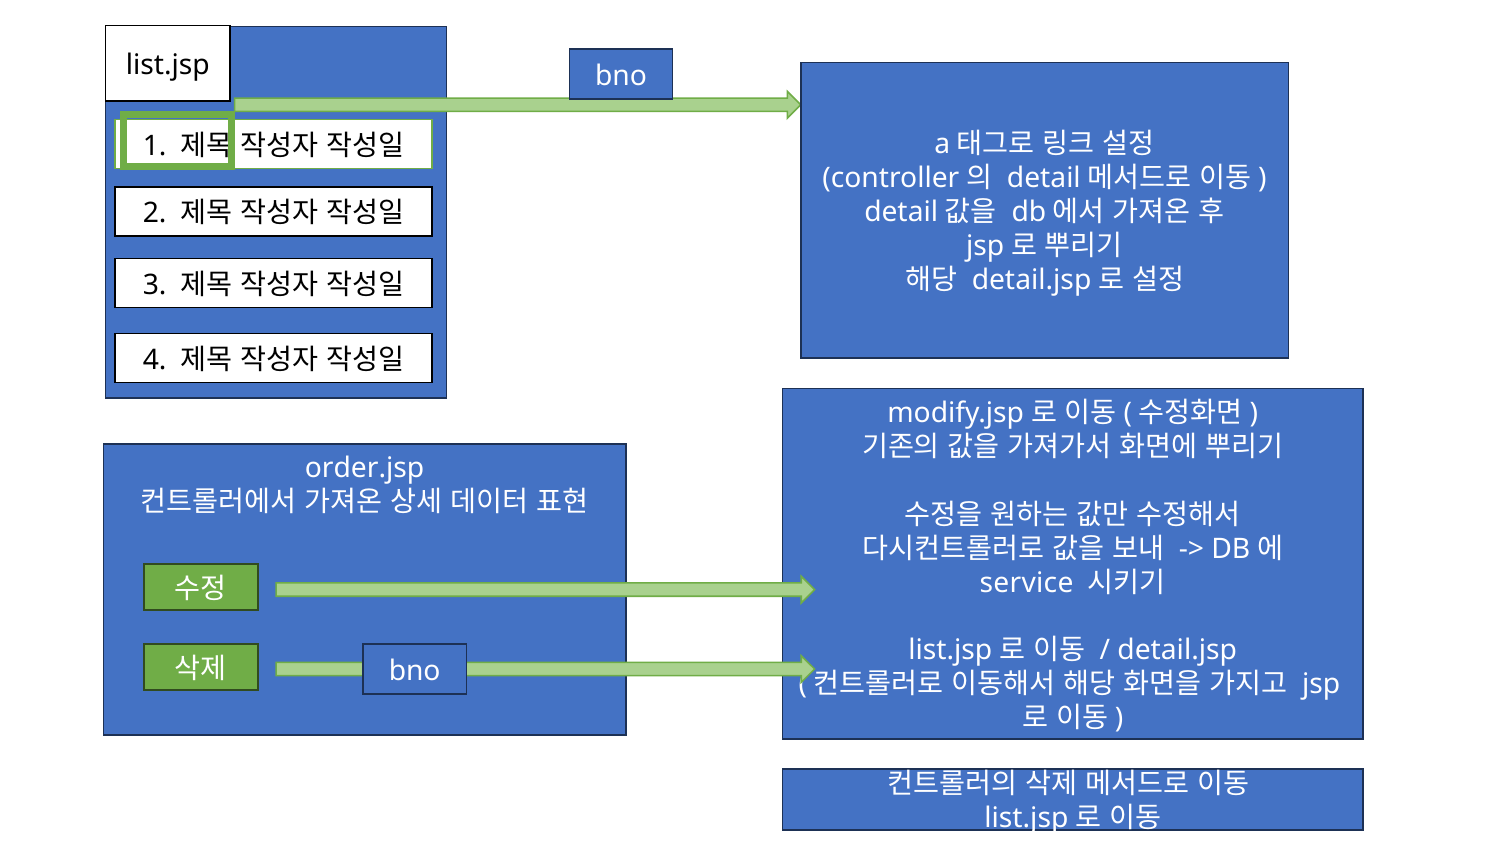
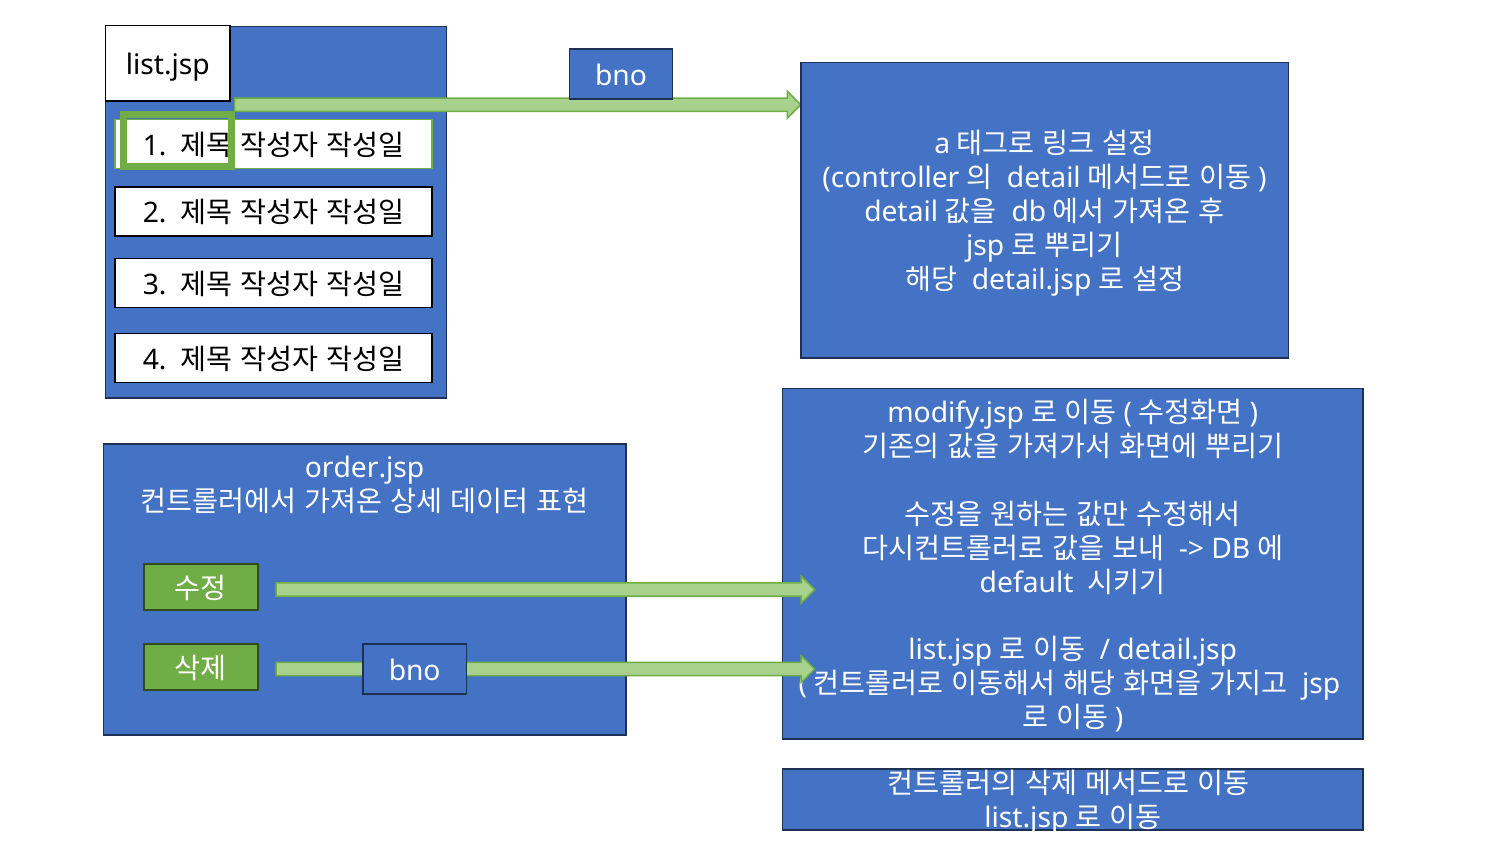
service: service -> default
